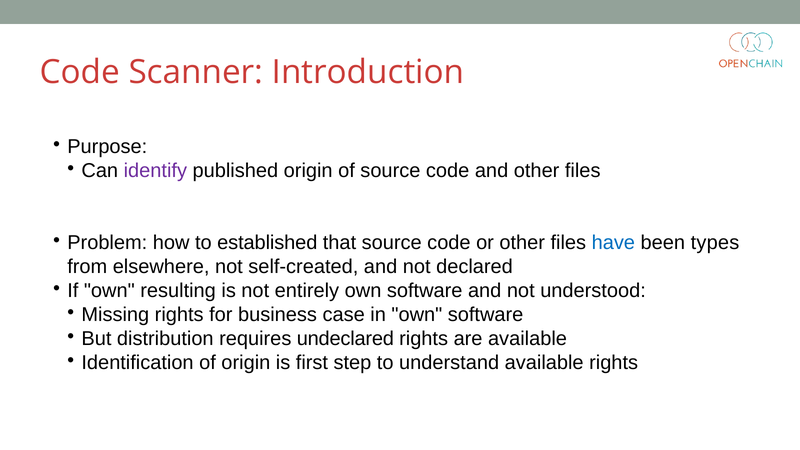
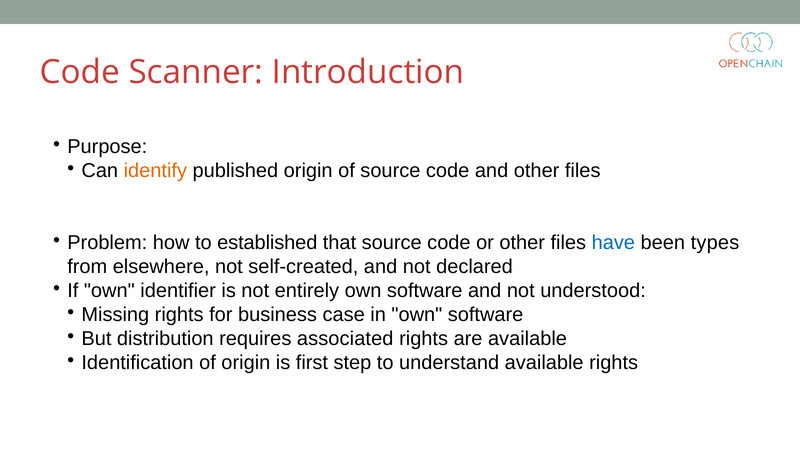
identify colour: purple -> orange
resulting: resulting -> identifier
undeclared: undeclared -> associated
